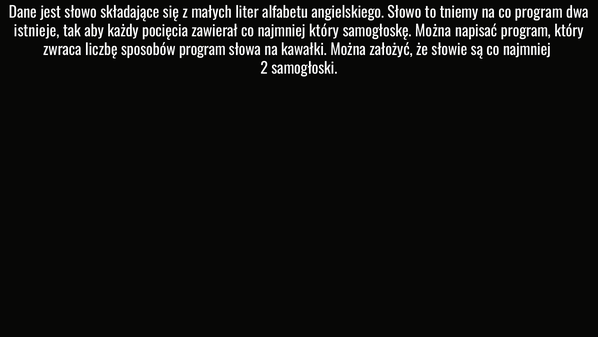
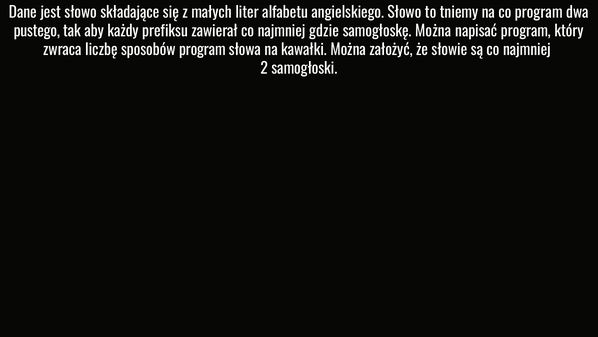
istnieje: istnieje -> pustego
pocięcia: pocięcia -> prefiksu
najmniej który: który -> gdzie
